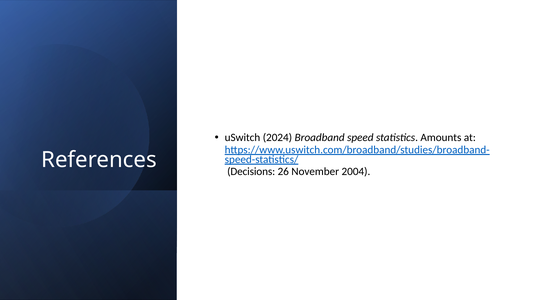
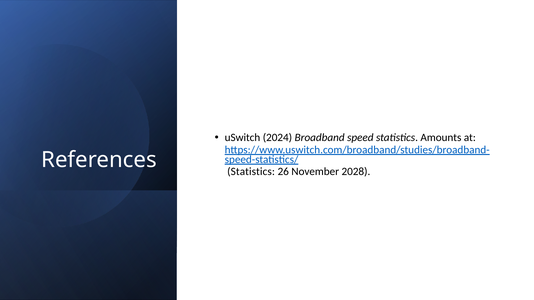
Decisions at (251, 172): Decisions -> Statistics
2004: 2004 -> 2028
